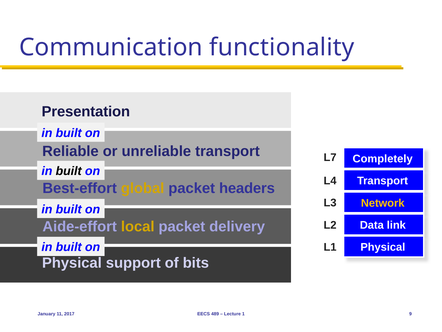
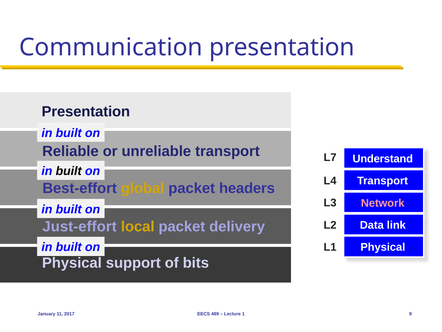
Communication functionality: functionality -> presentation
Completely: Completely -> Understand
Network colour: yellow -> pink
Aide-effort: Aide-effort -> Just-effort
